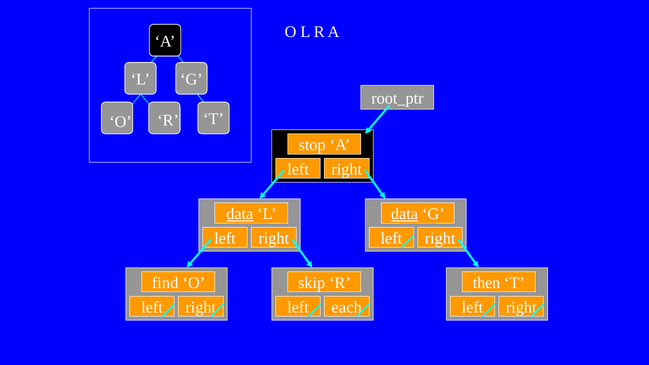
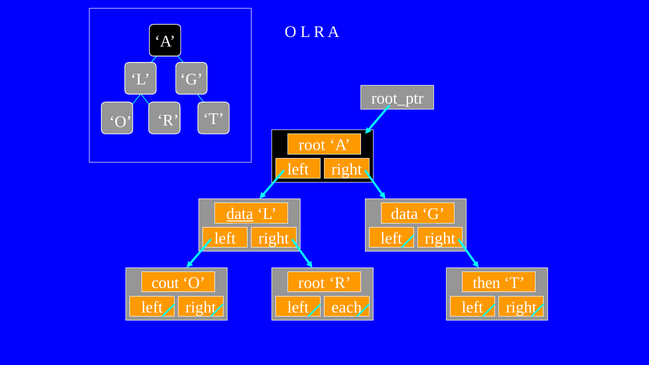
stop at (312, 145): stop -> root
data at (404, 214) underline: present -> none
find: find -> cout
skip at (312, 283): skip -> root
